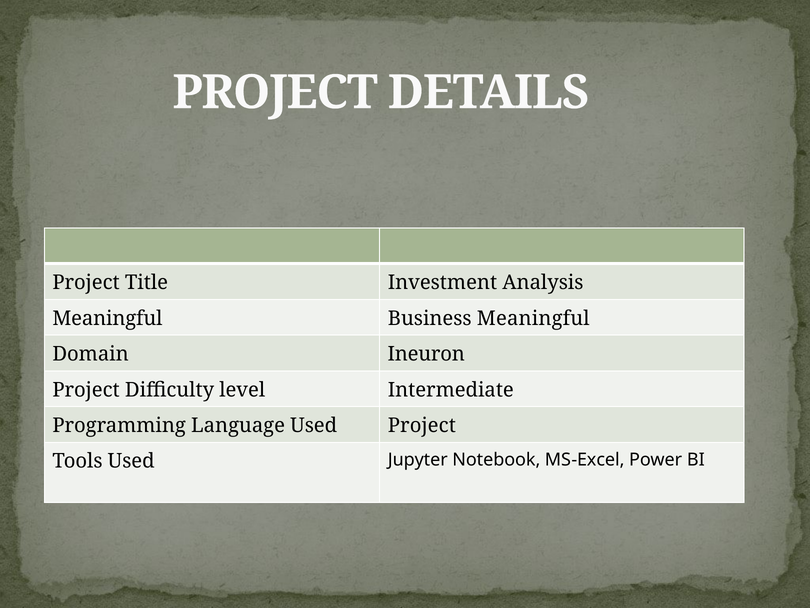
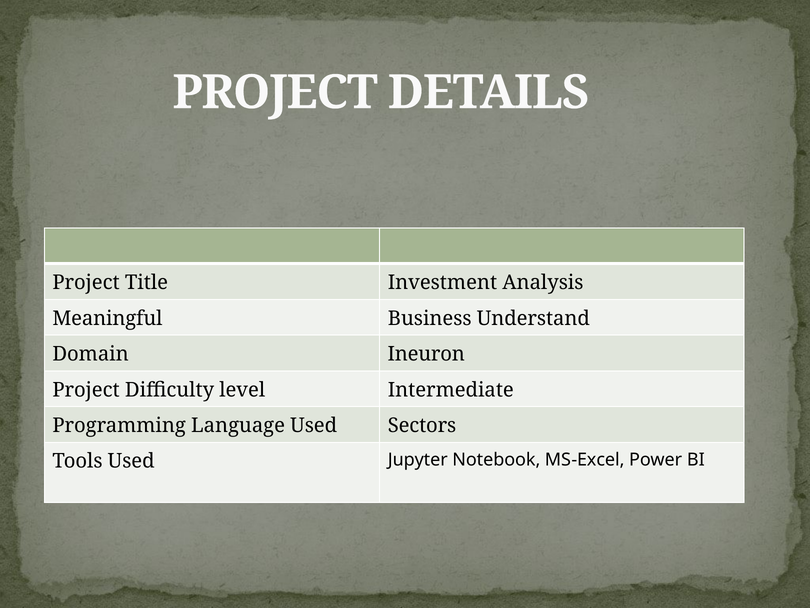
Business Meaningful: Meaningful -> Understand
Used Project: Project -> Sectors
